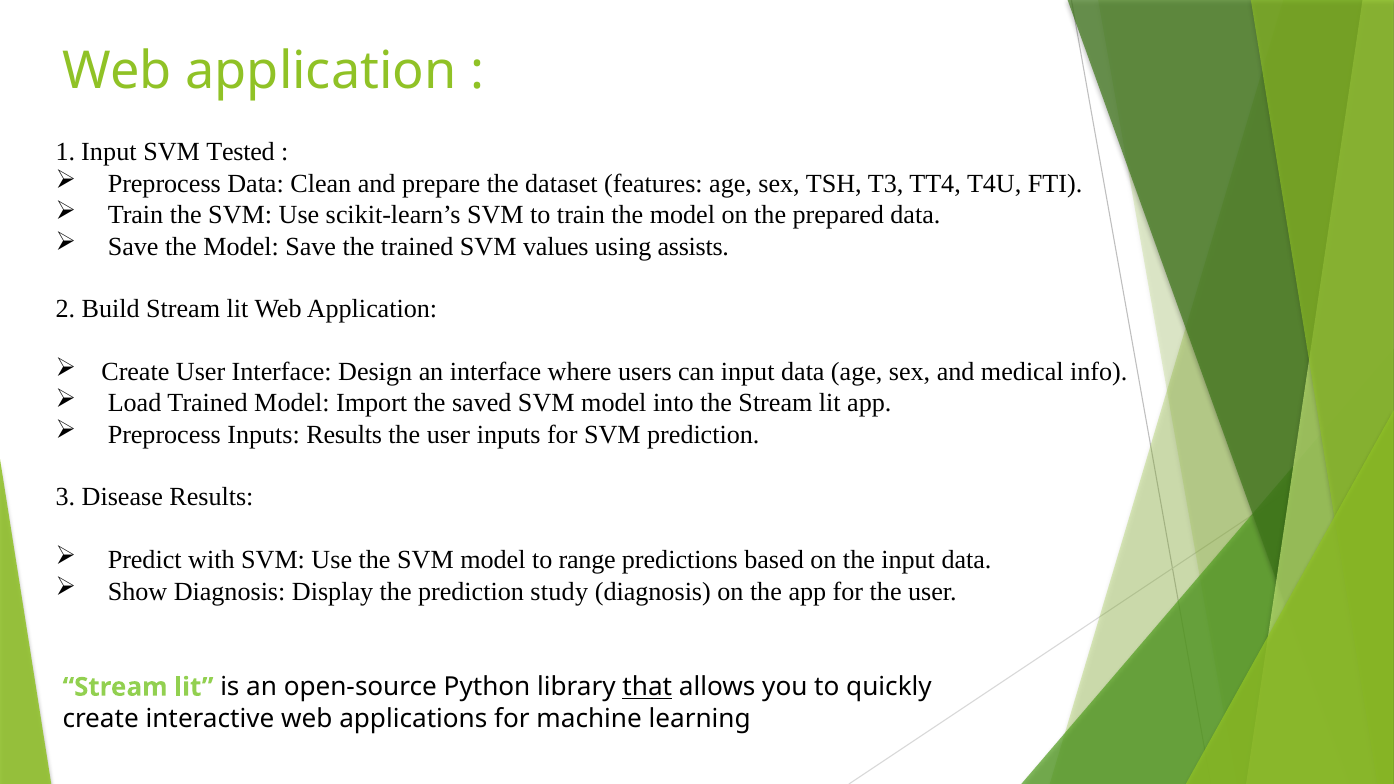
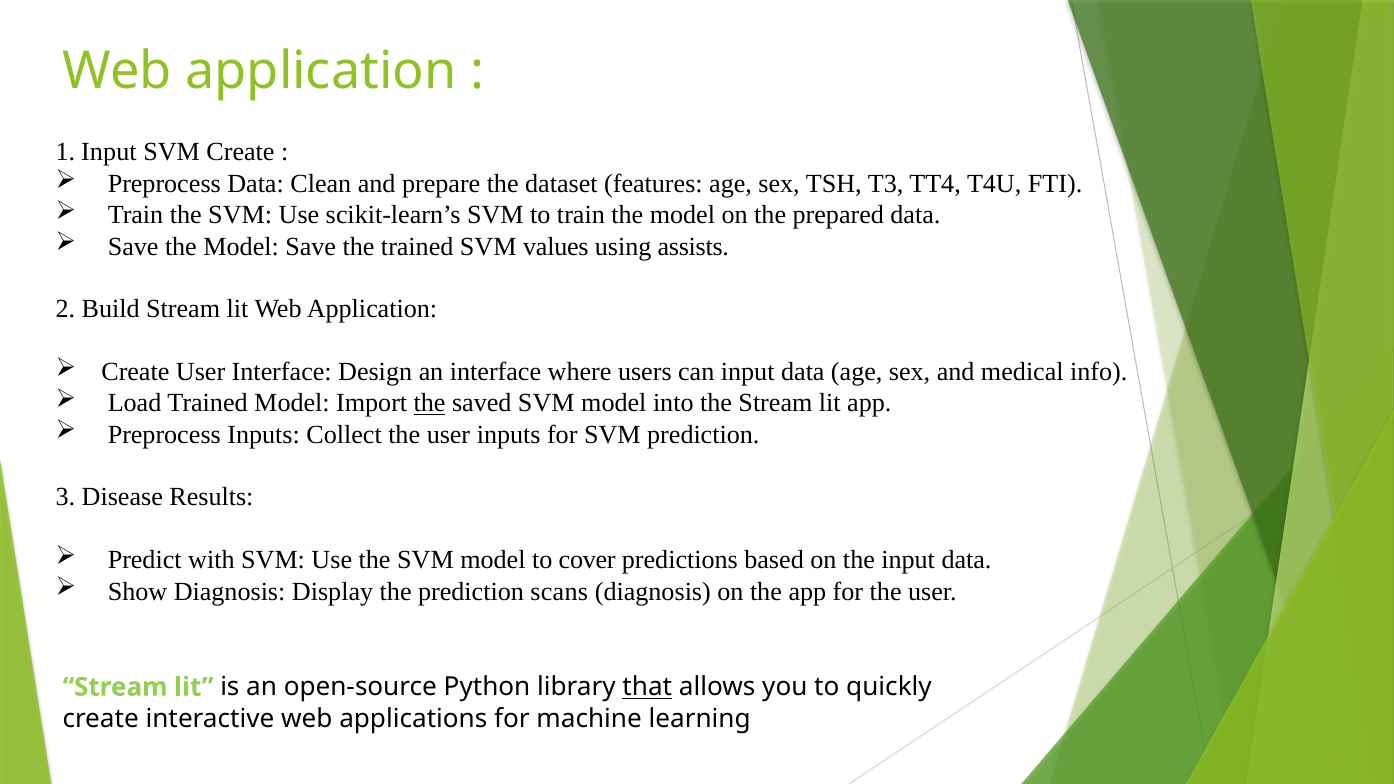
SVM Tested: Tested -> Create
the at (430, 403) underline: none -> present
Inputs Results: Results -> Collect
range: range -> cover
study: study -> scans
